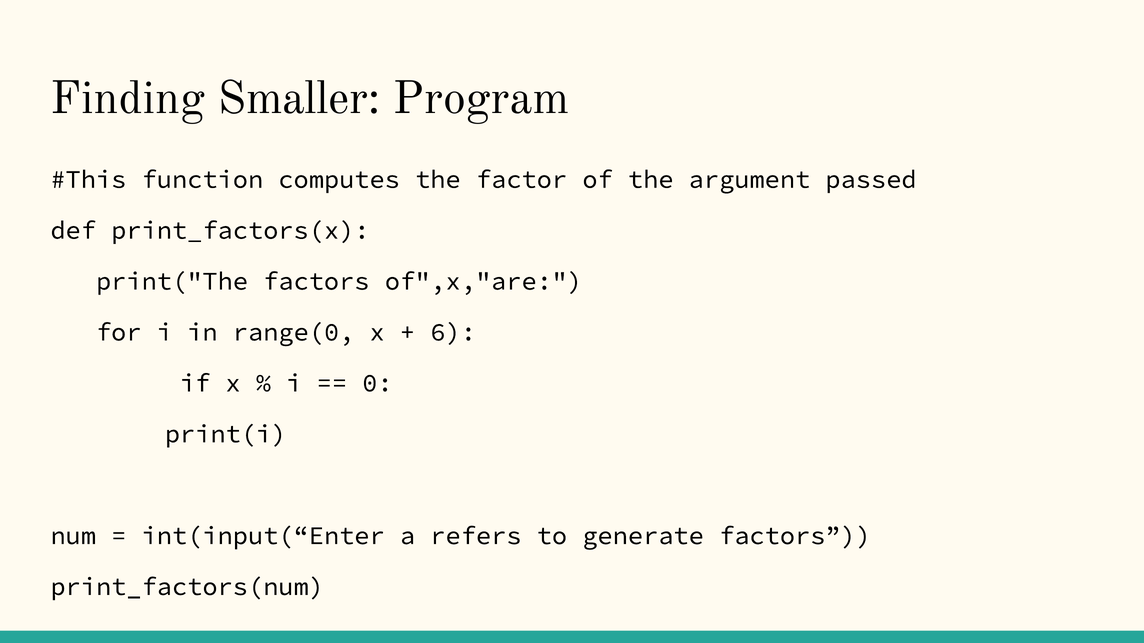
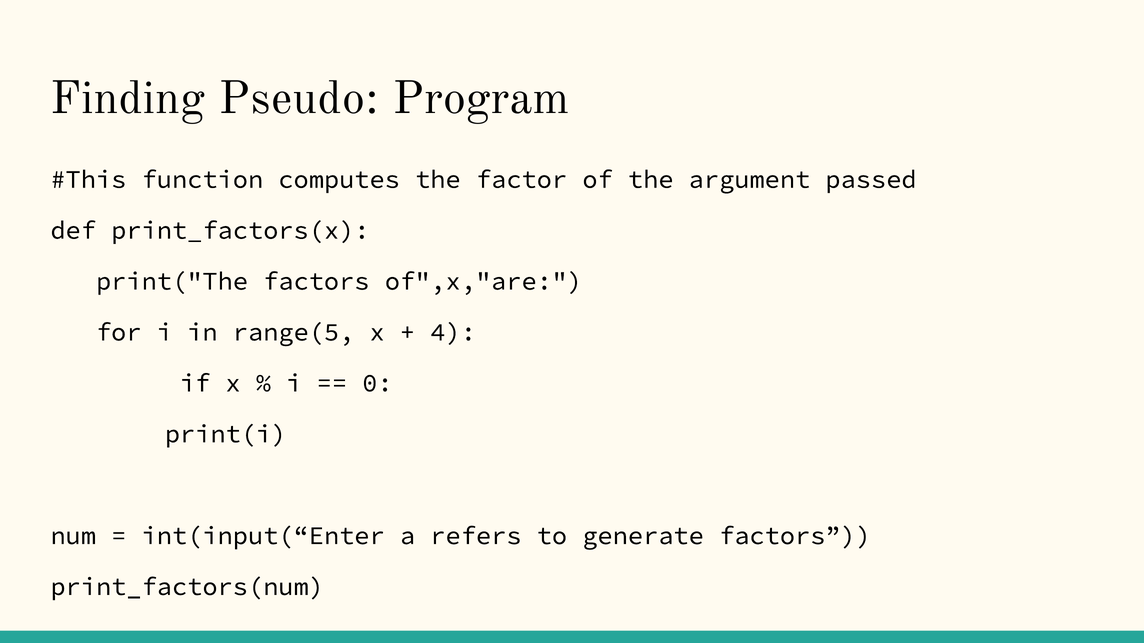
Smaller: Smaller -> Pseudo
range(0: range(0 -> range(5
6: 6 -> 4
